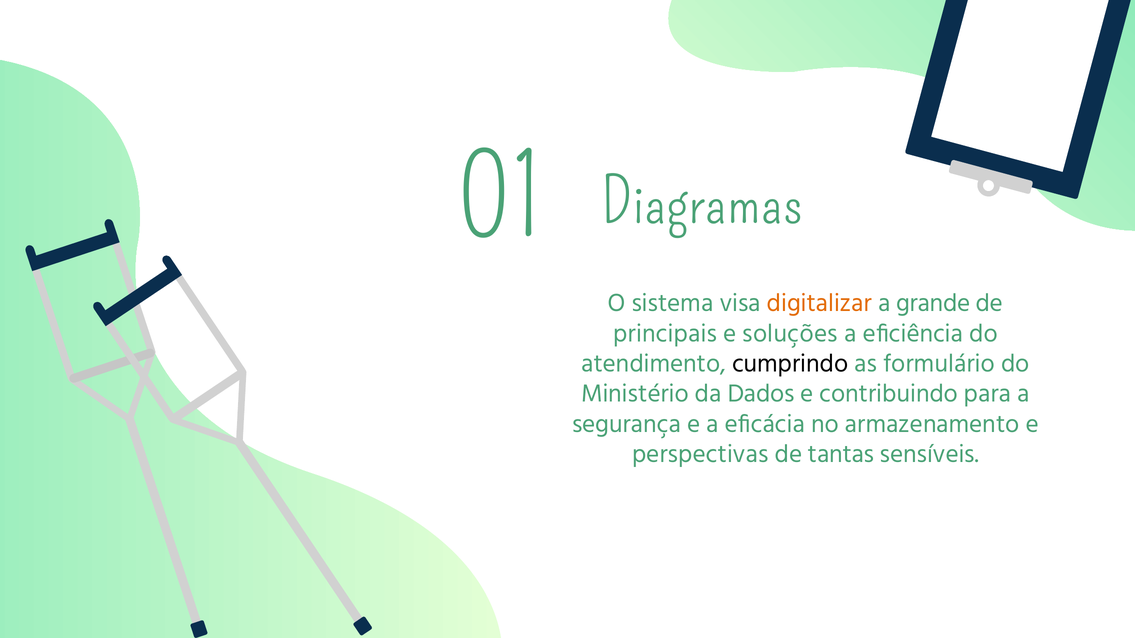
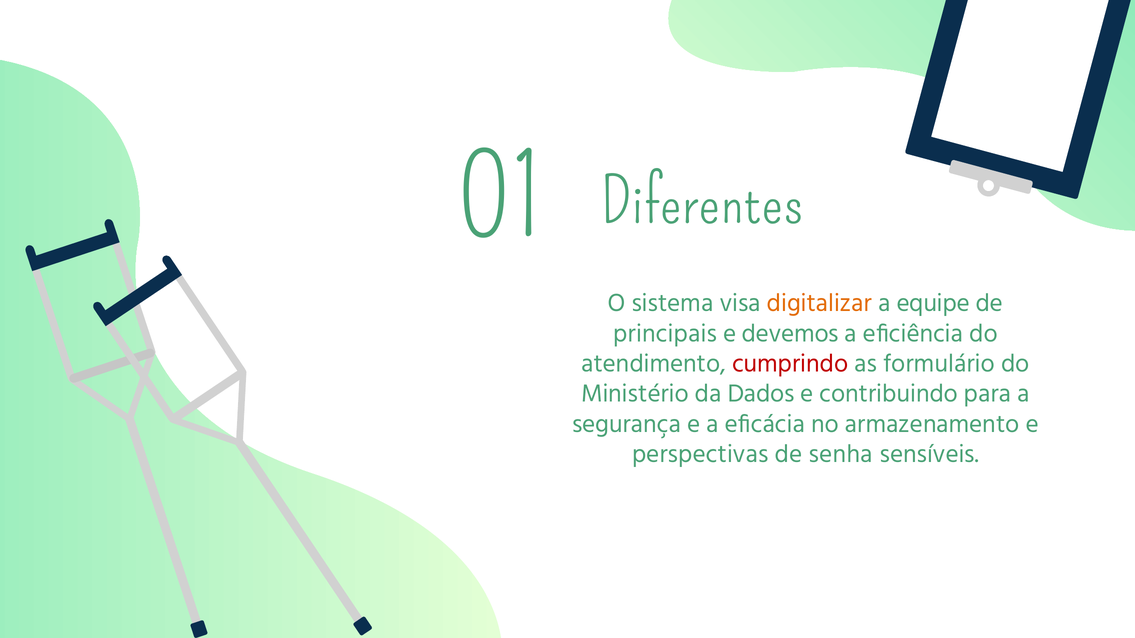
Diagramas: Diagramas -> Diferentes
grande: grande -> equipe
soluções: soluções -> devemos
cumprindo colour: black -> red
tantas: tantas -> senha
